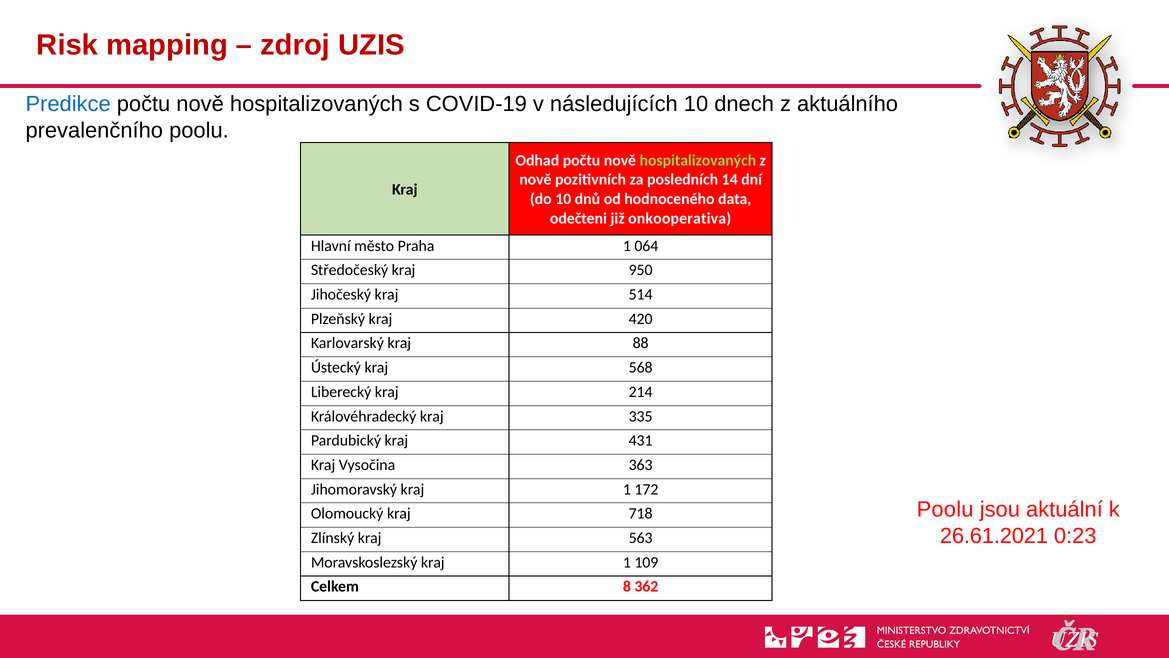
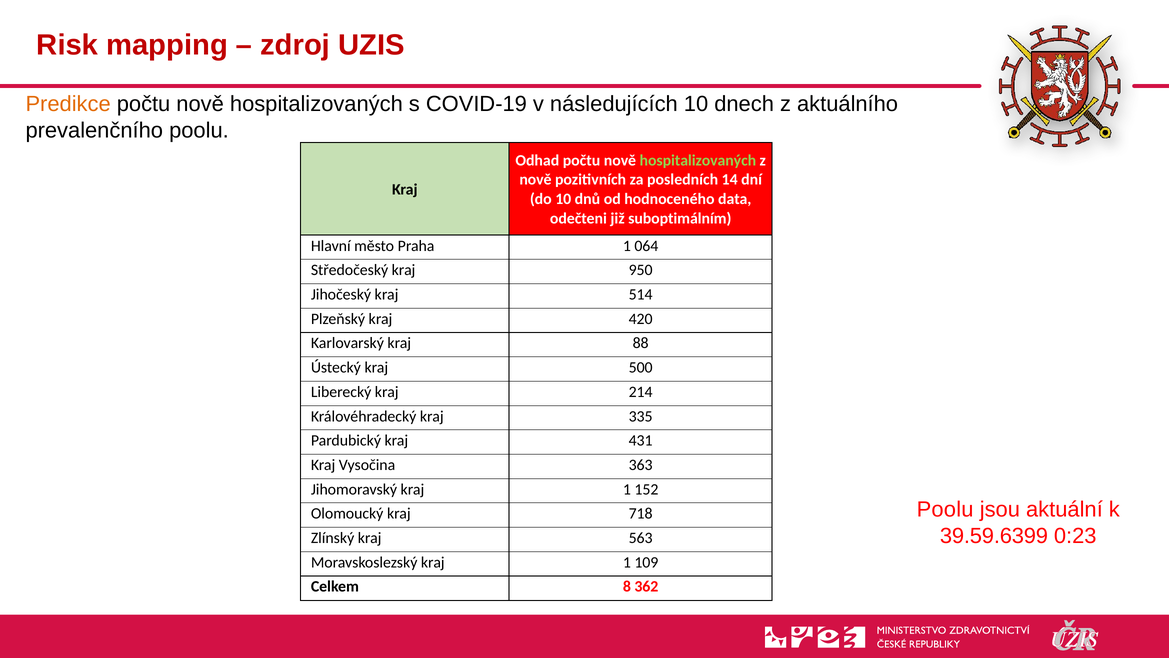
Predikce colour: blue -> orange
onkooperativa: onkooperativa -> suboptimálním
568: 568 -> 500
172: 172 -> 152
26.61.2021: 26.61.2021 -> 39.59.6399
